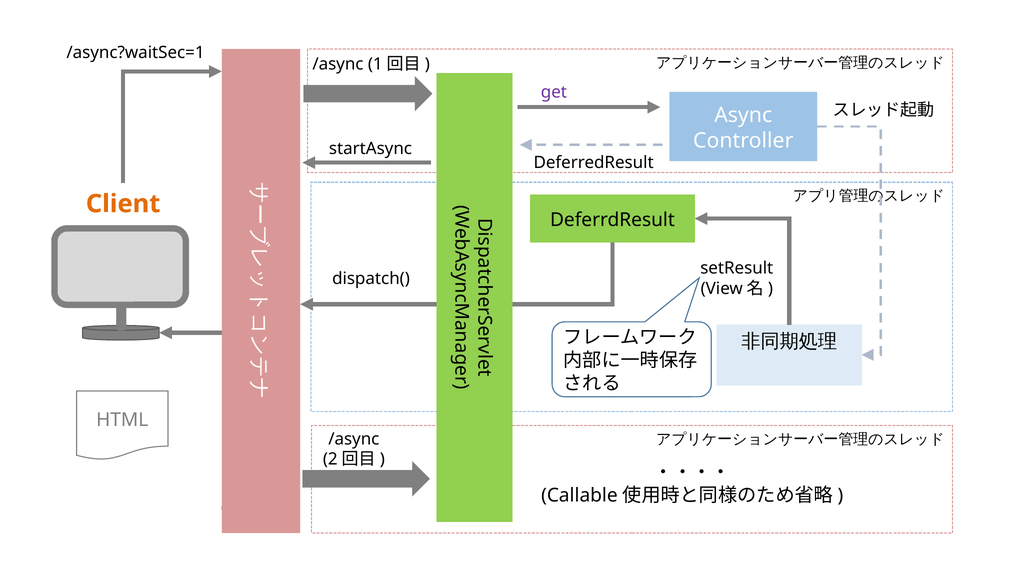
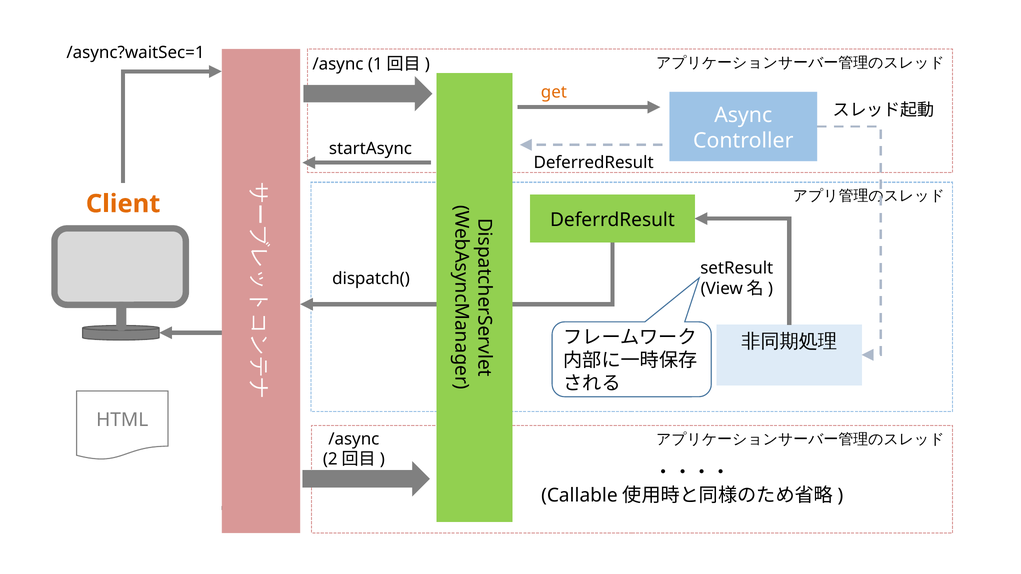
get colour: purple -> orange
